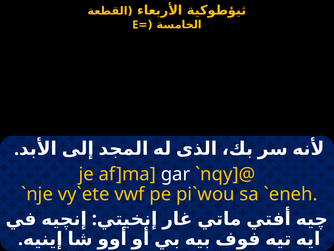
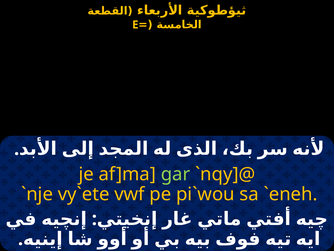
gar colour: white -> light green
